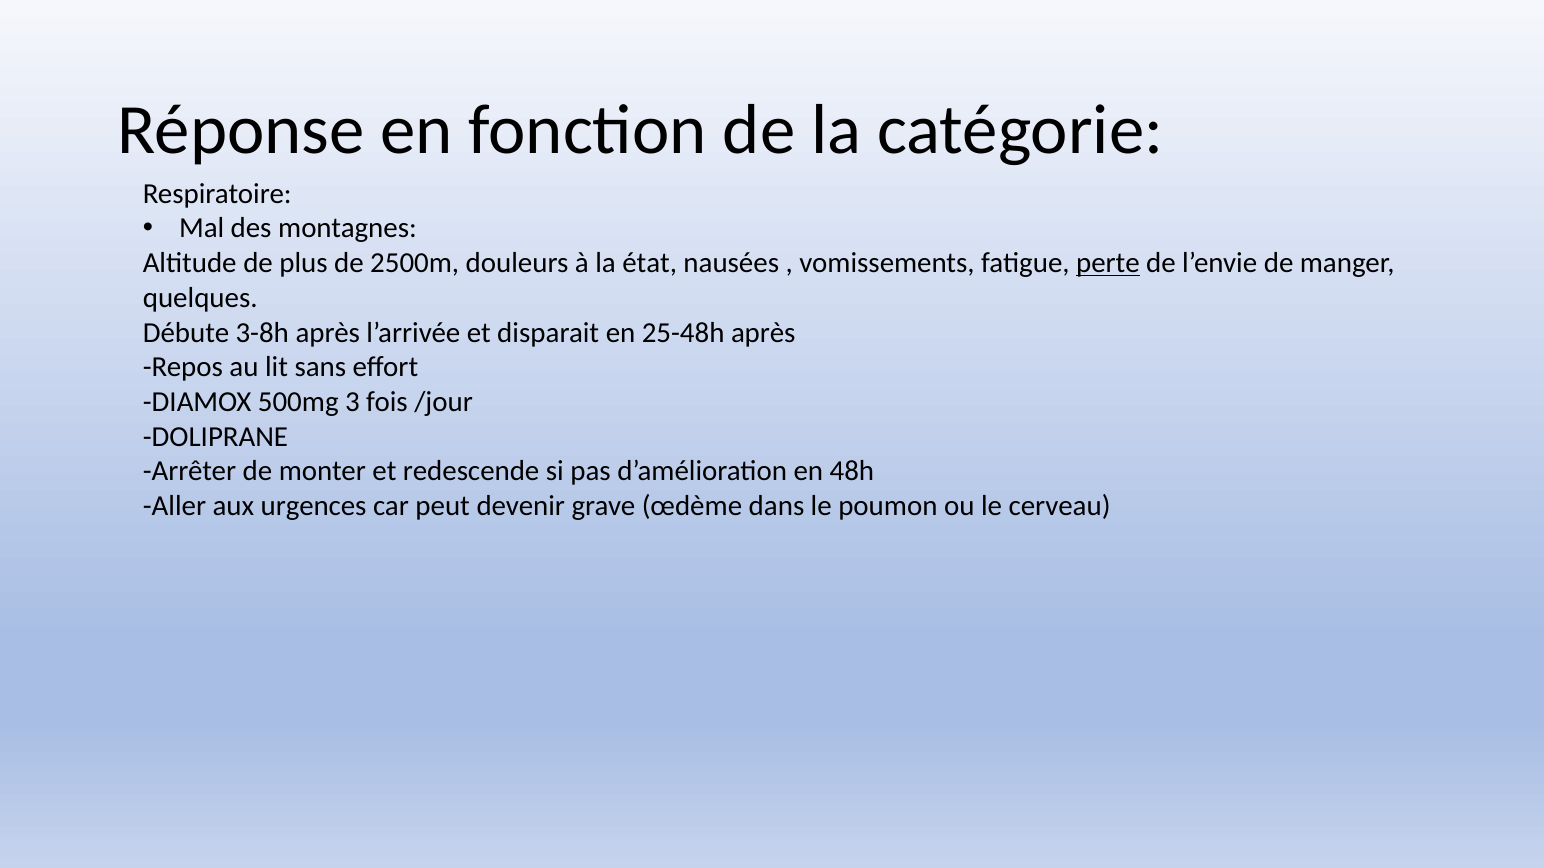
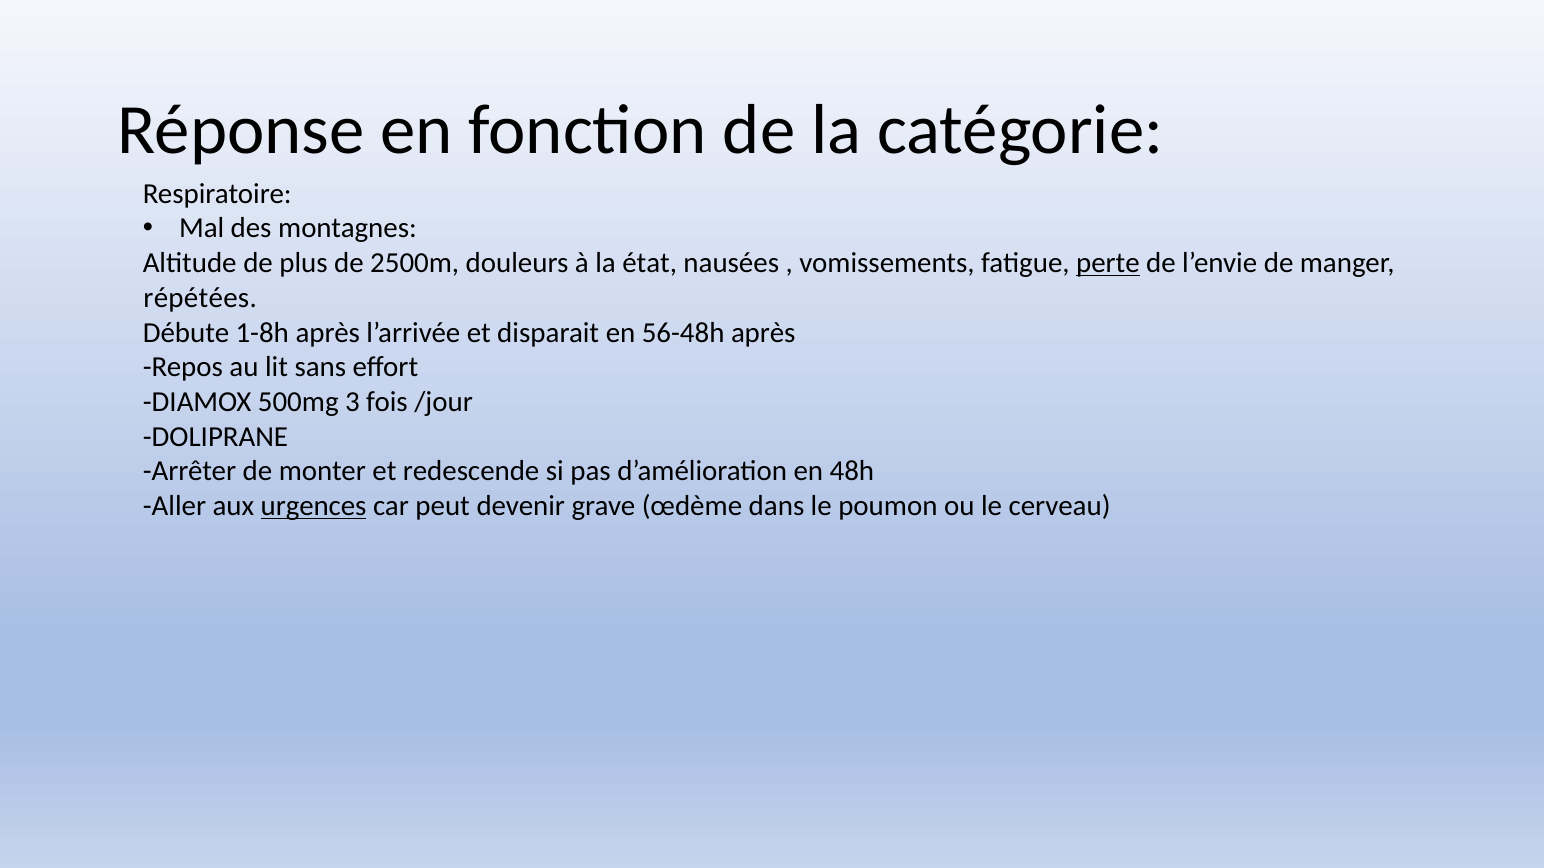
quelques: quelques -> répétées
3-8h: 3-8h -> 1-8h
25-48h: 25-48h -> 56-48h
urgences underline: none -> present
